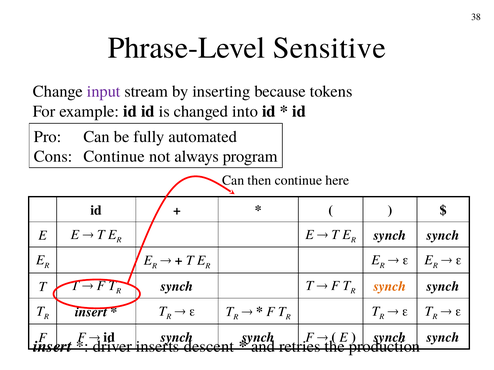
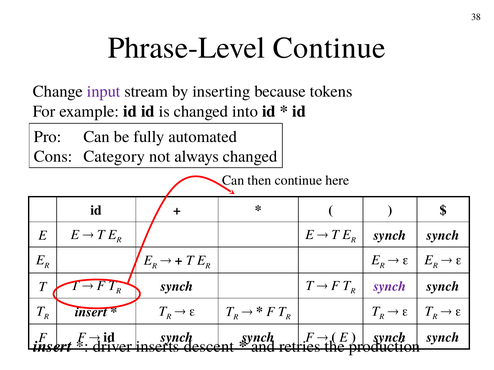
Phrase-Level Sensitive: Sensitive -> Continue
Cons Continue: Continue -> Category
always program: program -> changed
synch at (390, 287) colour: orange -> purple
